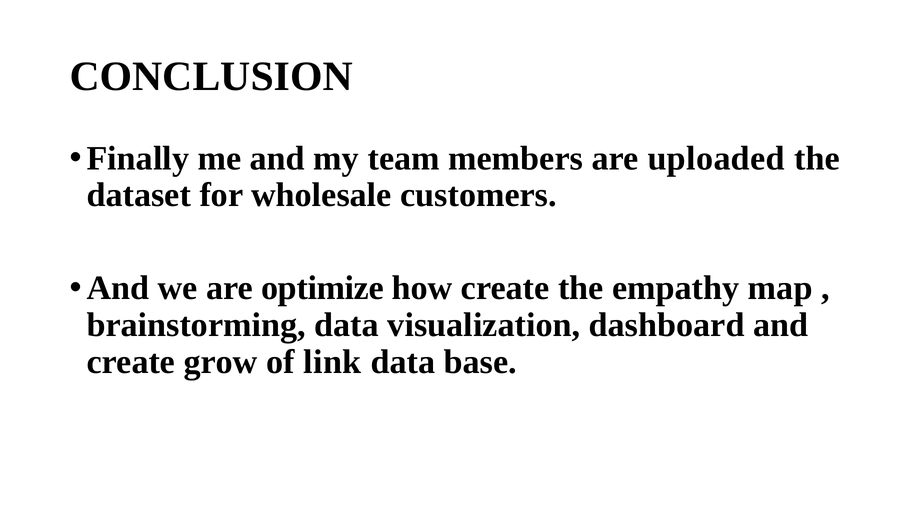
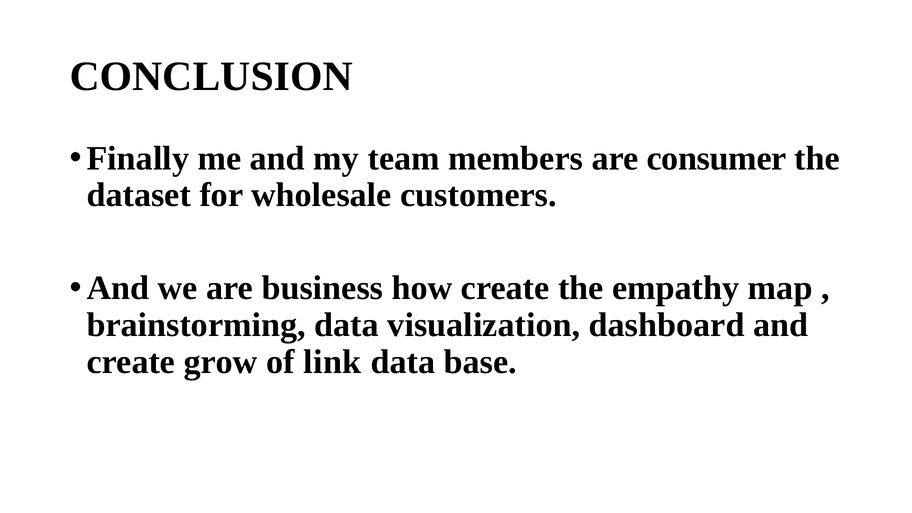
uploaded: uploaded -> consumer
optimize: optimize -> business
